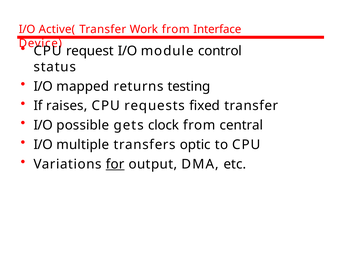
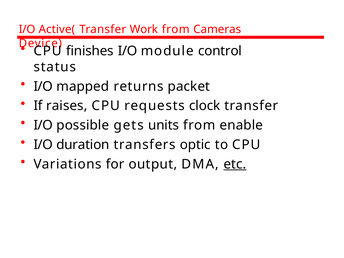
Interface: Interface -> Cameras
request: request -> finishes
testing: testing -> packet
fixed: fixed -> clock
clock: clock -> units
central: central -> enable
multiple: multiple -> duration
for underline: present -> none
etc underline: none -> present
